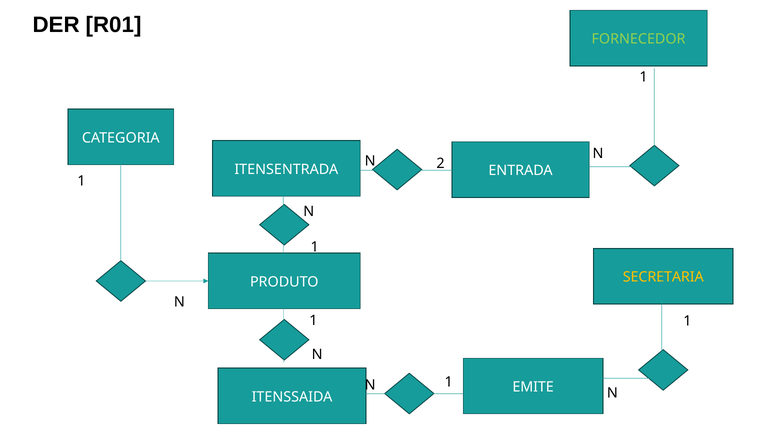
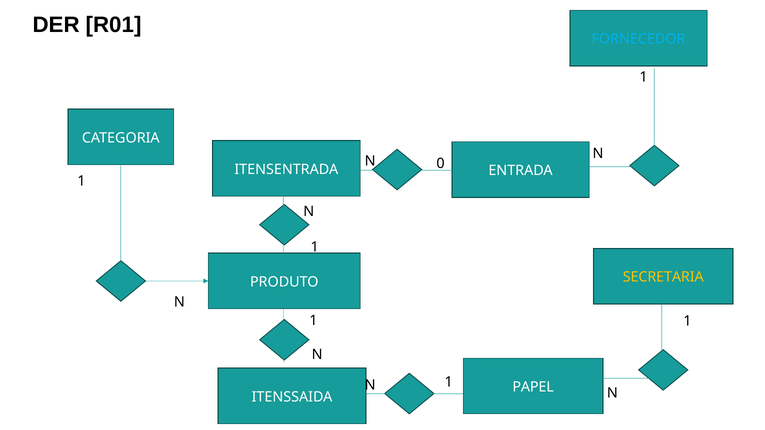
FORNECEDOR colour: light green -> light blue
2: 2 -> 0
EMITE: EMITE -> PAPEL
